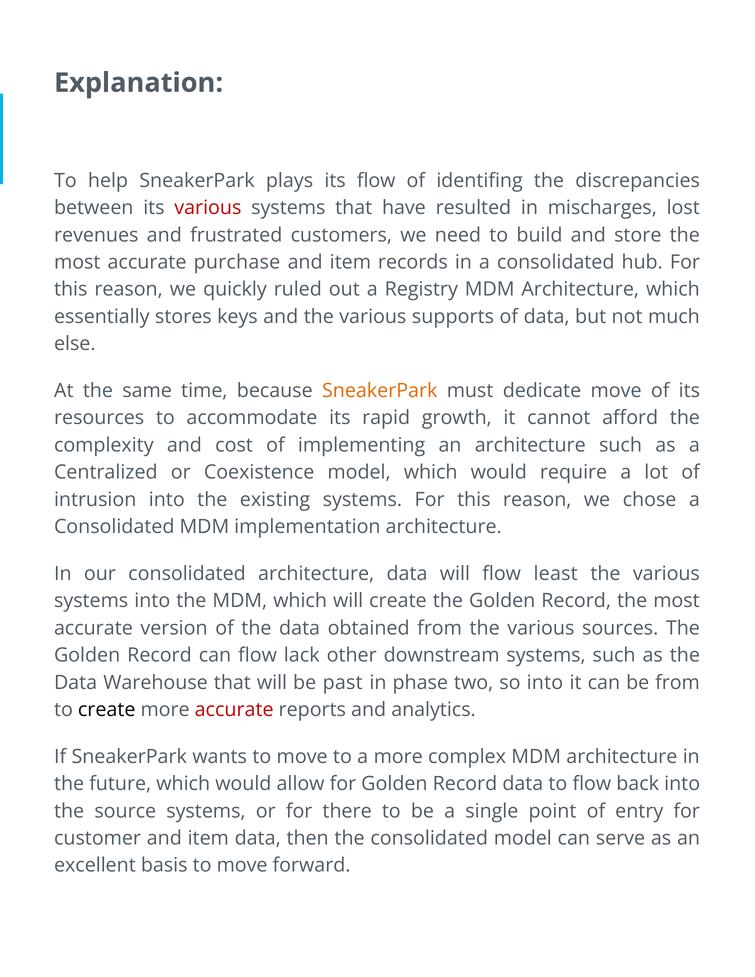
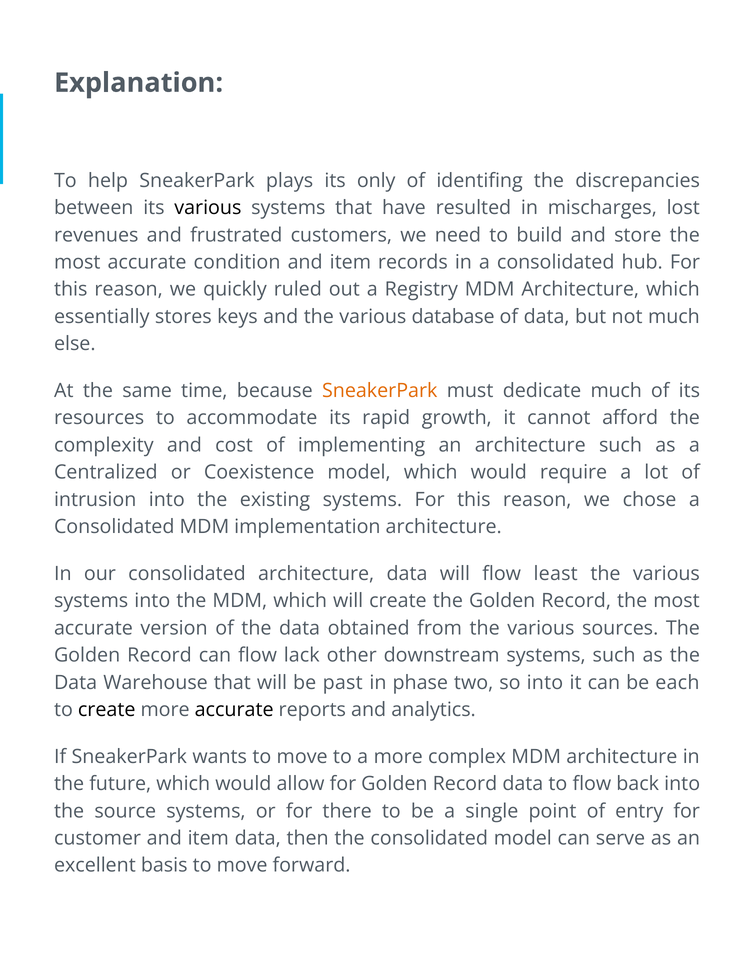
its flow: flow -> only
various at (208, 208) colour: red -> black
purchase: purchase -> condition
supports: supports -> database
dedicate move: move -> much
be from: from -> each
accurate at (234, 710) colour: red -> black
